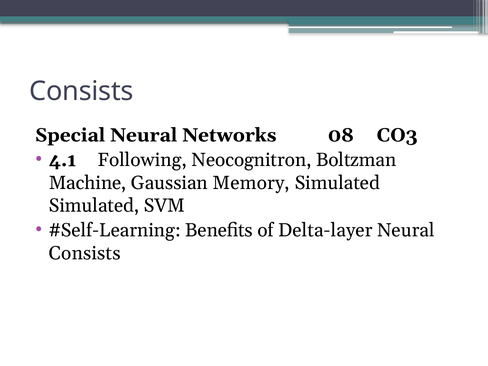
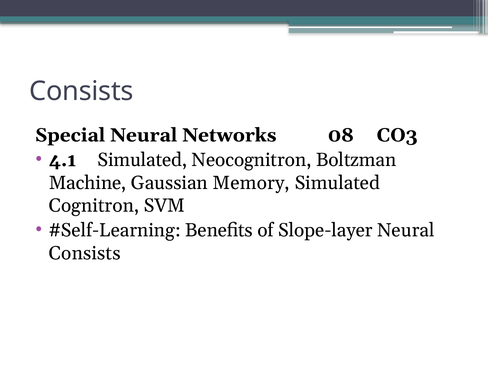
4.1 Following: Following -> Simulated
Simulated at (94, 206): Simulated -> Cognitron
Delta-layer: Delta-layer -> Slope-layer
